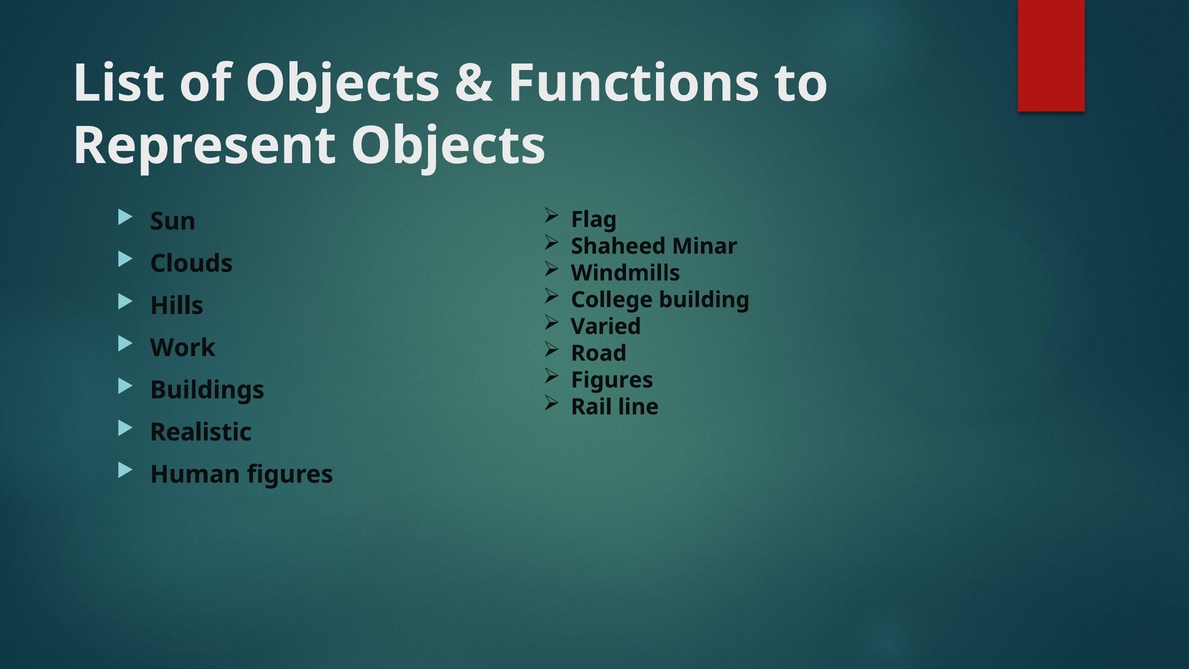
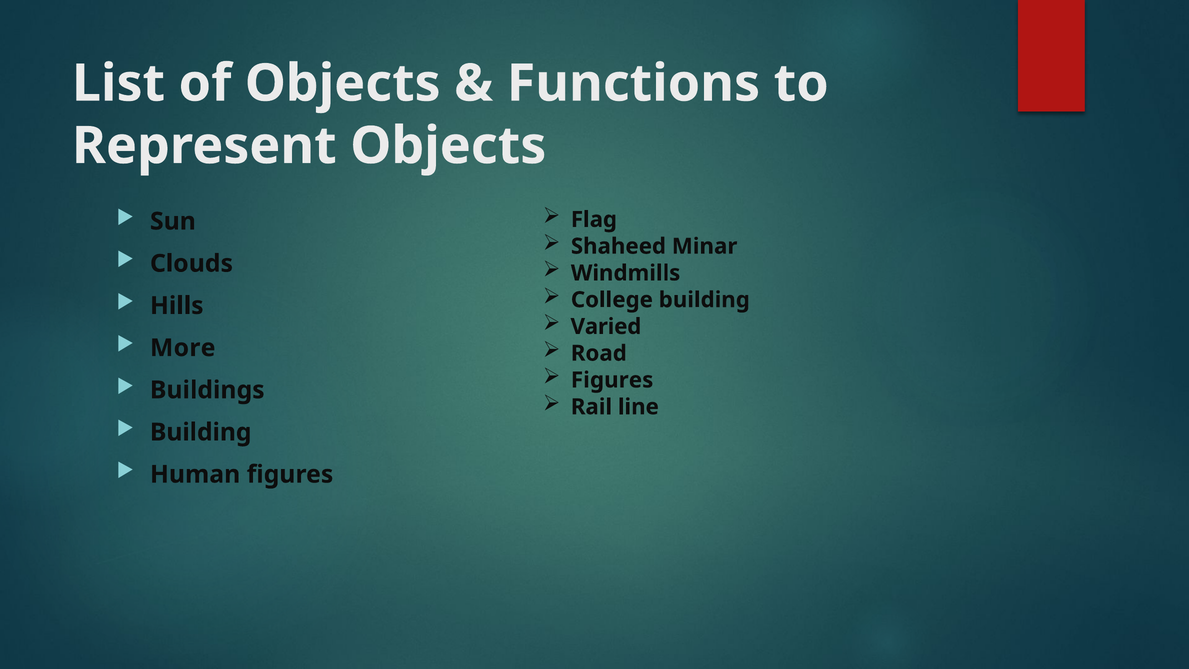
Work: Work -> More
Realistic at (201, 432): Realistic -> Building
